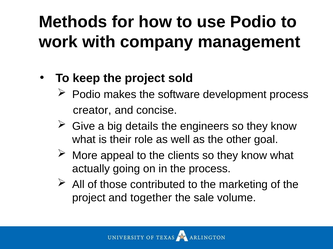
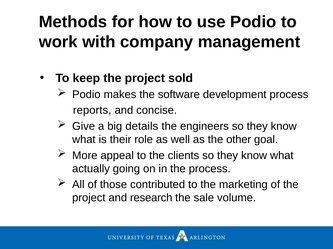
creator: creator -> reports
together: together -> research
